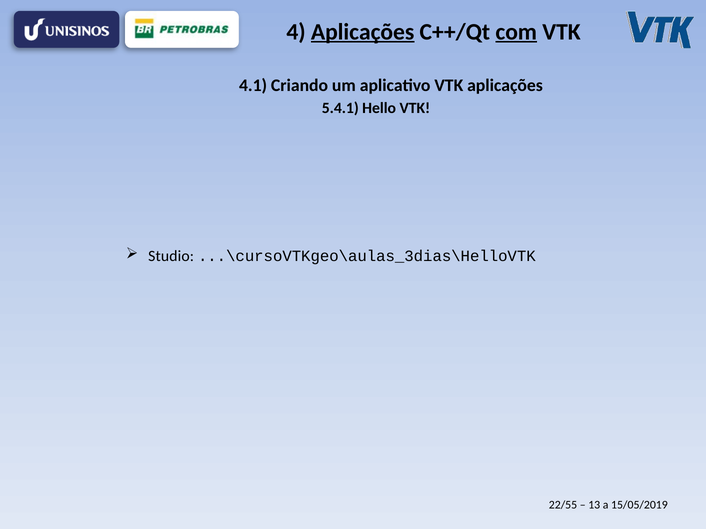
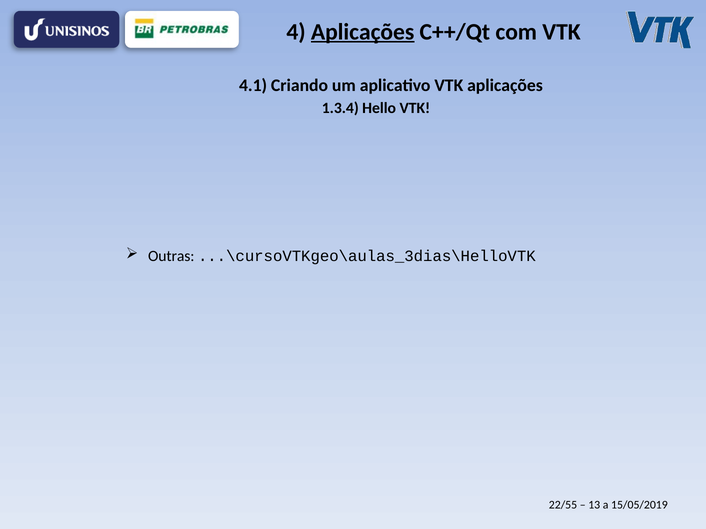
com underline: present -> none
5.4.1: 5.4.1 -> 1.3.4
Studio: Studio -> Outras
